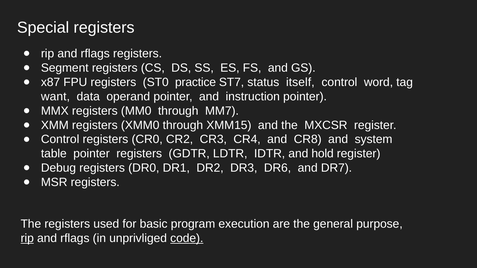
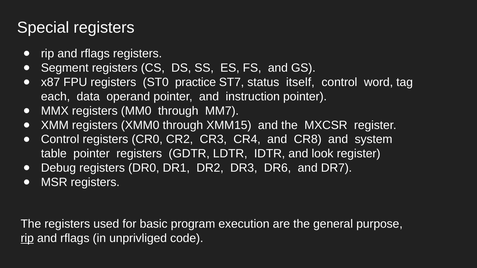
want: want -> each
hold: hold -> look
code underline: present -> none
